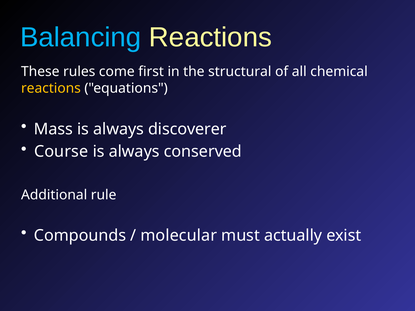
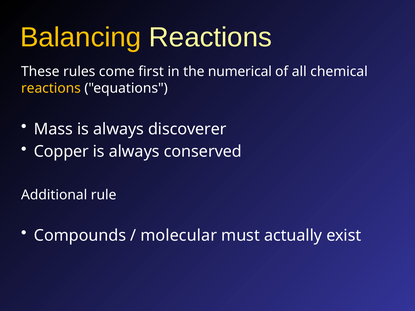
Balancing colour: light blue -> yellow
structural: structural -> numerical
Course: Course -> Copper
